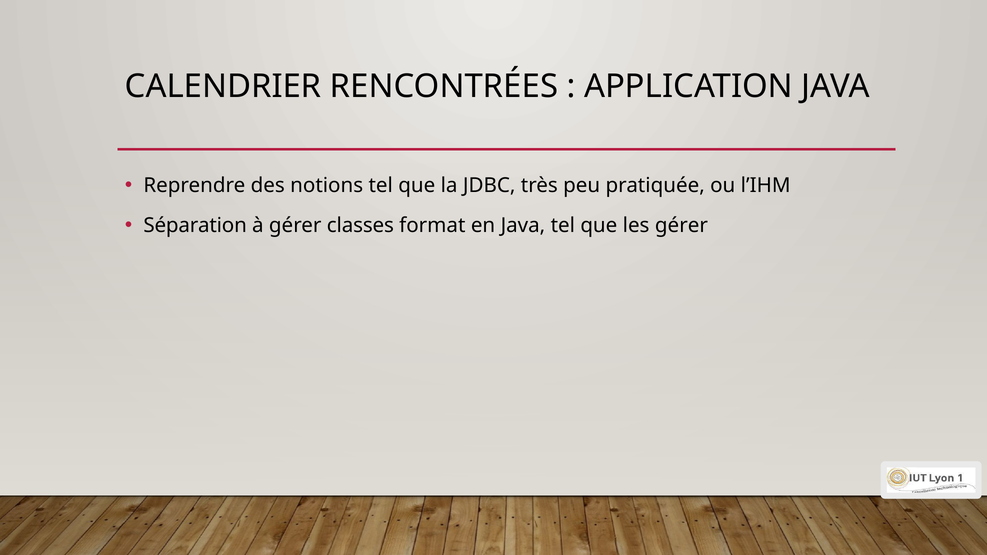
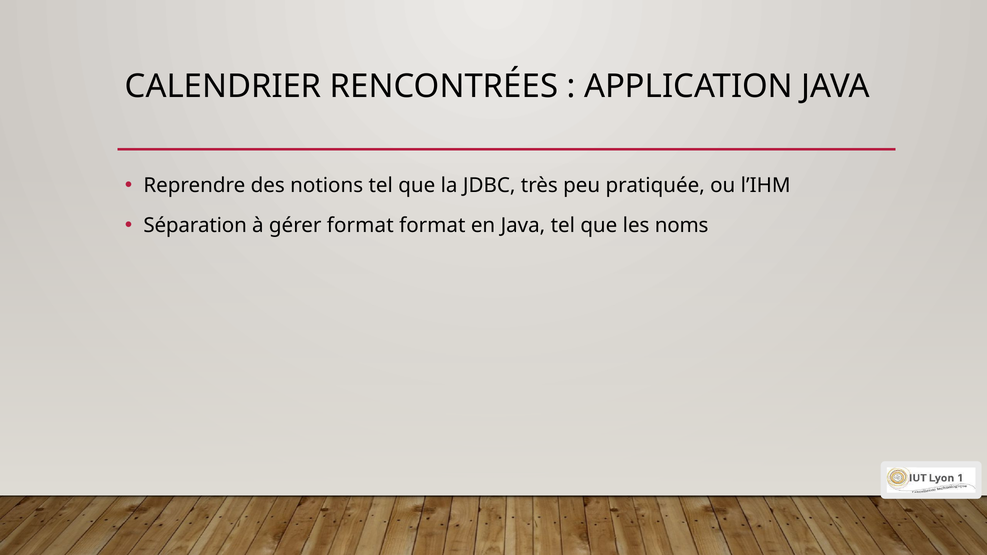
gérer classes: classes -> format
les gérer: gérer -> noms
